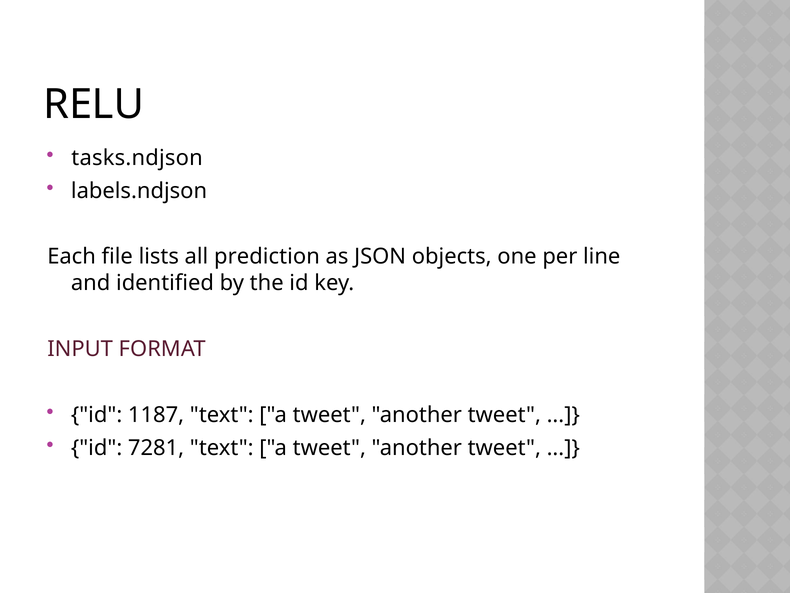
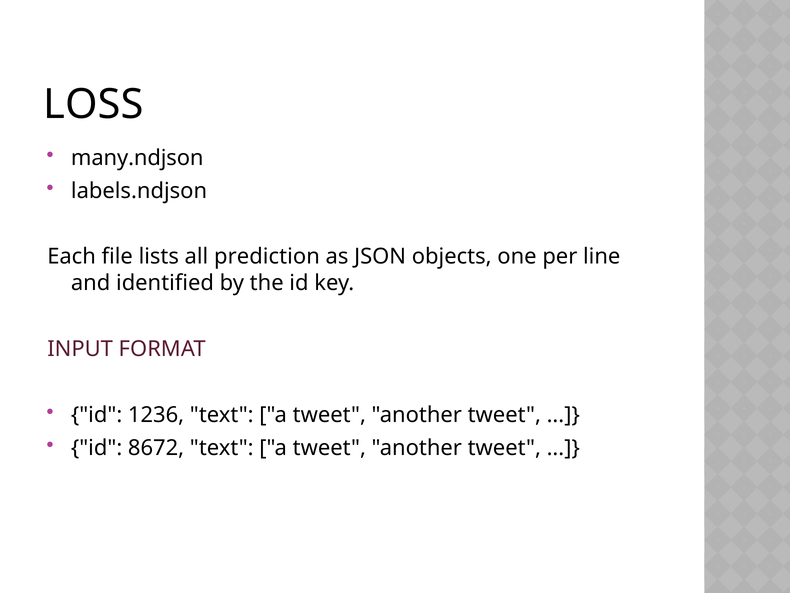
RELU: RELU -> LOSS
tasks.ndjson: tasks.ndjson -> many.ndjson
1187: 1187 -> 1236
7281: 7281 -> 8672
